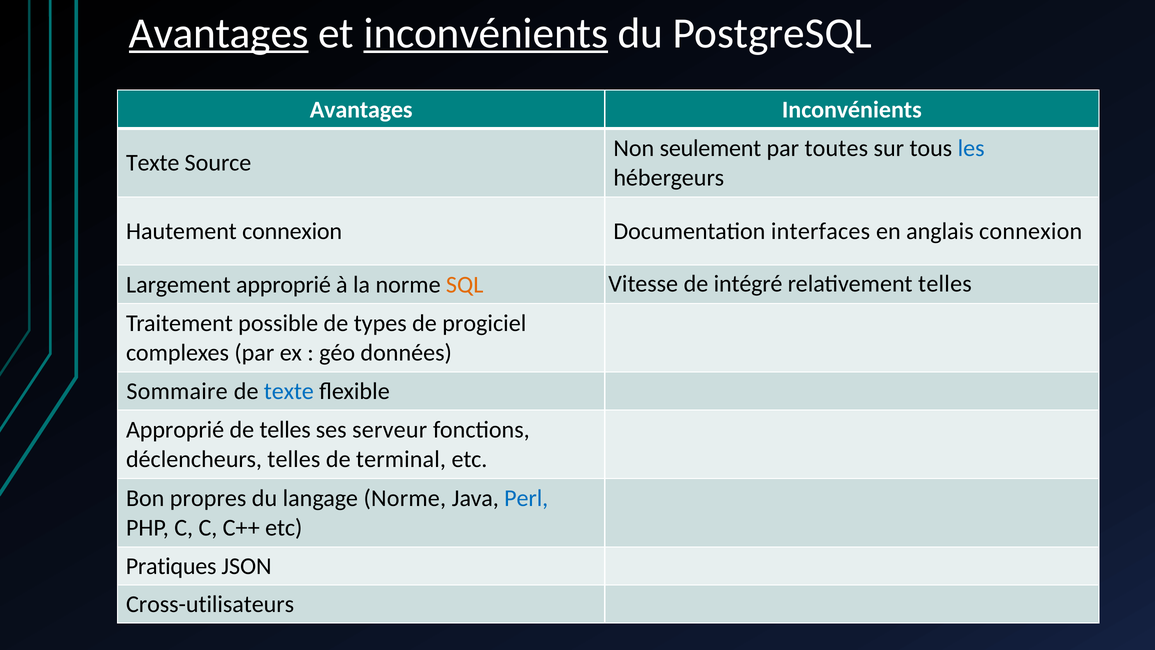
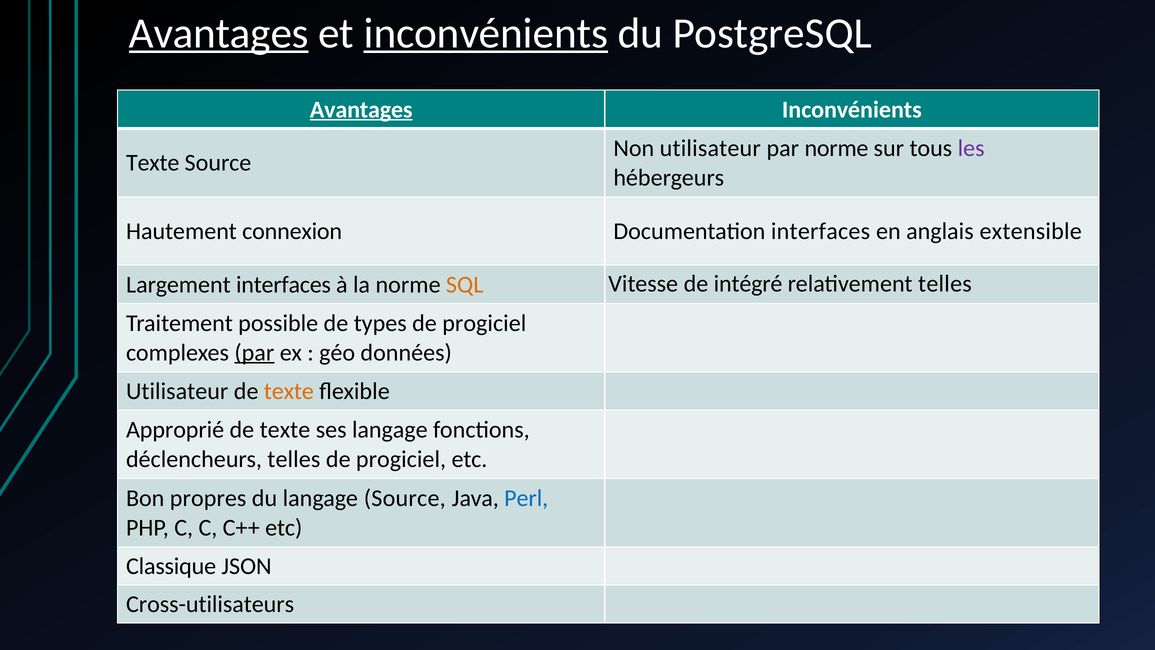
Avantages at (361, 110) underline: none -> present
Non seulement: seulement -> utilisateur
par toutes: toutes -> norme
les colour: blue -> purple
anglais connexion: connexion -> extensible
Largement approprié: approprié -> interfaces
par at (254, 353) underline: none -> present
Sommaire at (177, 391): Sommaire -> Utilisateur
texte at (289, 391) colour: blue -> orange
telles at (285, 430): telles -> texte
ses serveur: serveur -> langage
terminal at (401, 459): terminal -> progiciel
langage Norme: Norme -> Source
Pratiques: Pratiques -> Classique
